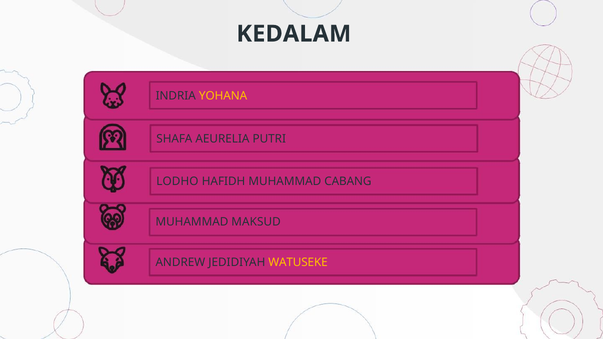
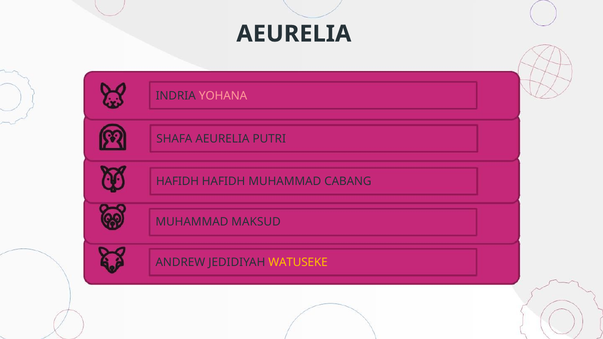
KEDALAM at (294, 34): KEDALAM -> AEURELIA
YOHANA colour: yellow -> pink
LODHO at (177, 182): LODHO -> HAFIDH
